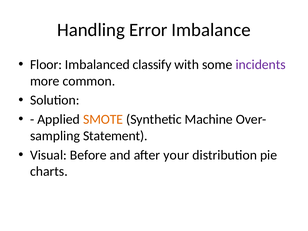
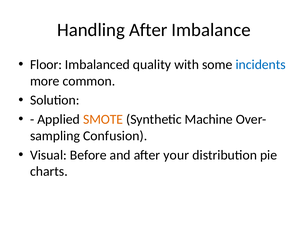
Handling Error: Error -> After
classify: classify -> quality
incidents colour: purple -> blue
Statement: Statement -> Confusion
